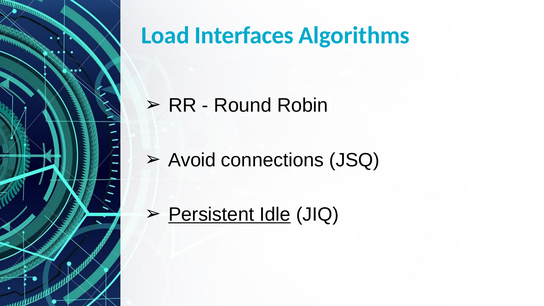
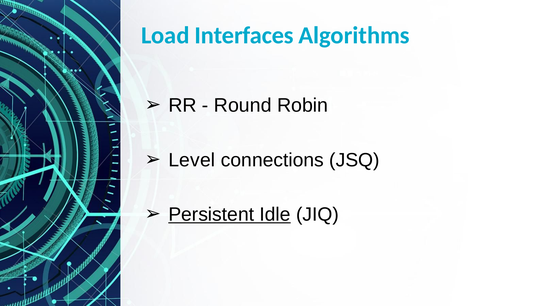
Avoid: Avoid -> Level
